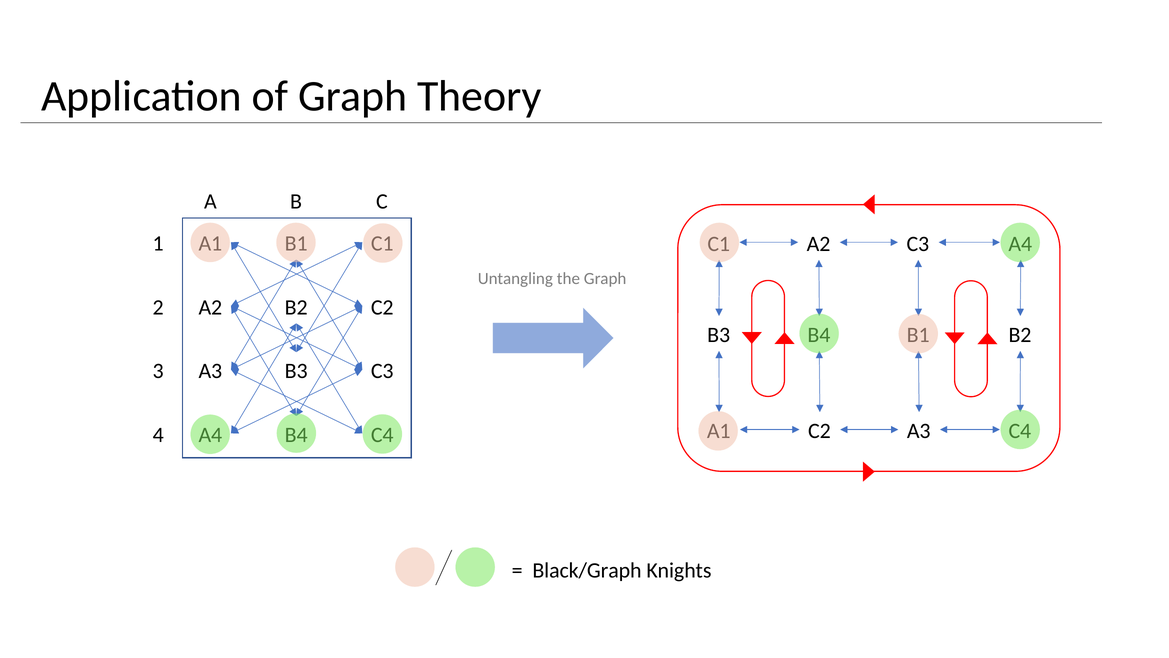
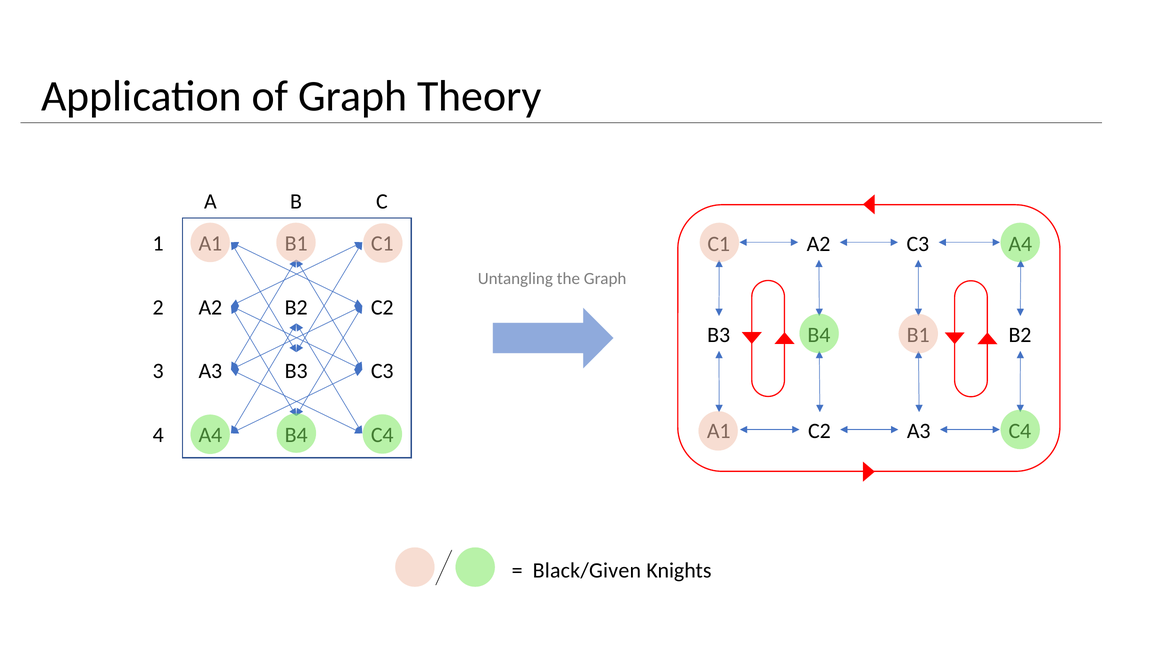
Black/Graph: Black/Graph -> Black/Given
